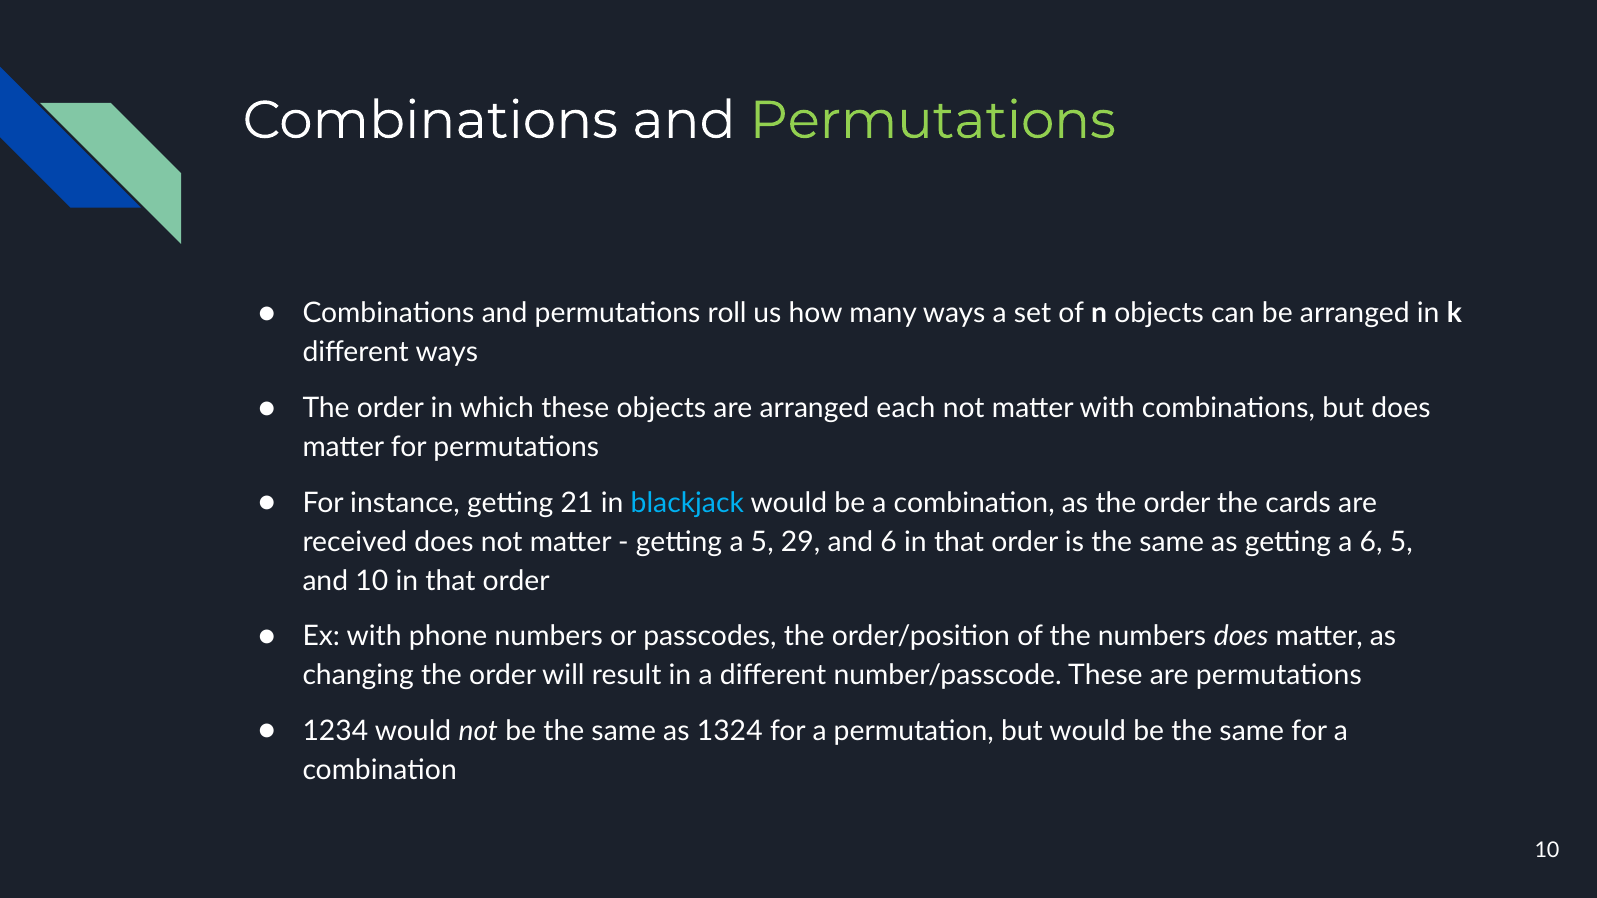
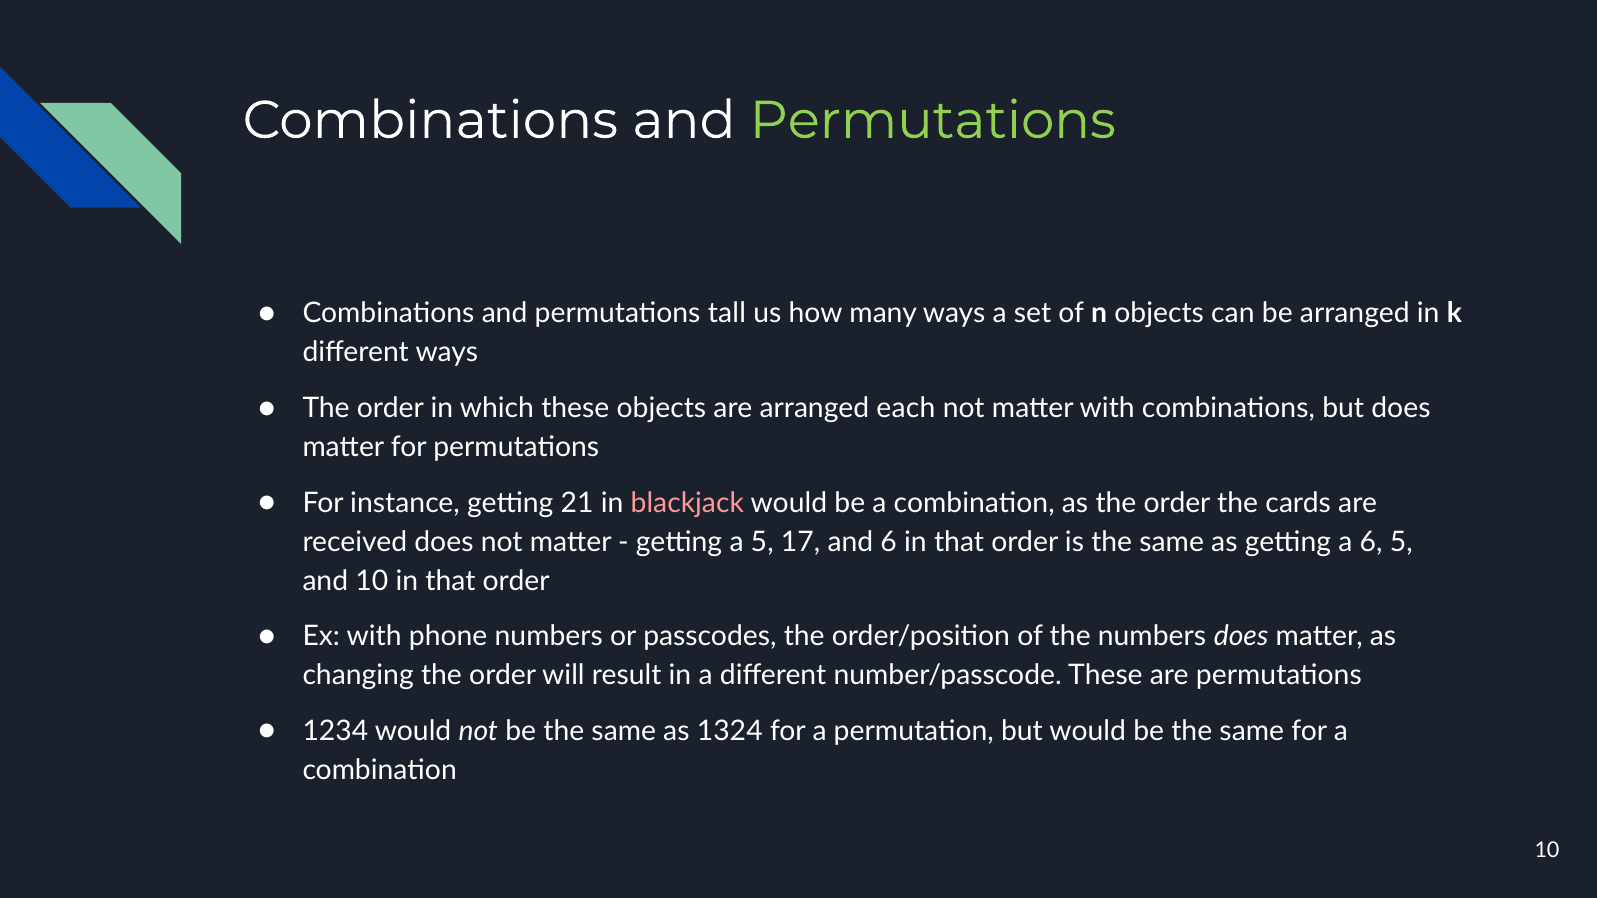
roll: roll -> tall
blackjack colour: light blue -> pink
29: 29 -> 17
